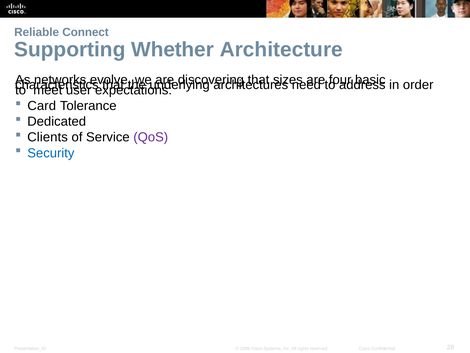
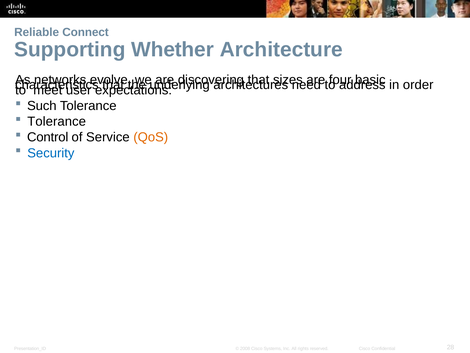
Card: Card -> Such
Dedicated at (57, 121): Dedicated -> Tolerance
Clients: Clients -> Control
QoS colour: purple -> orange
